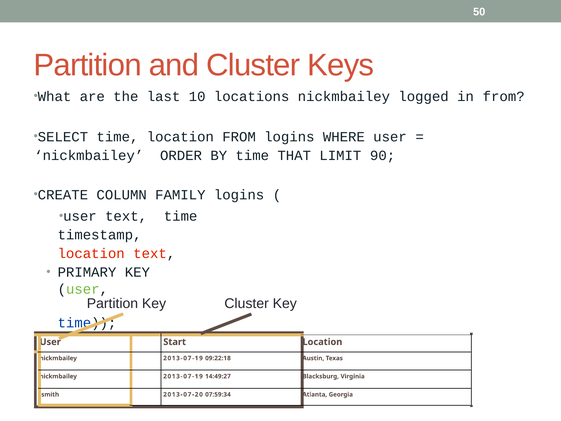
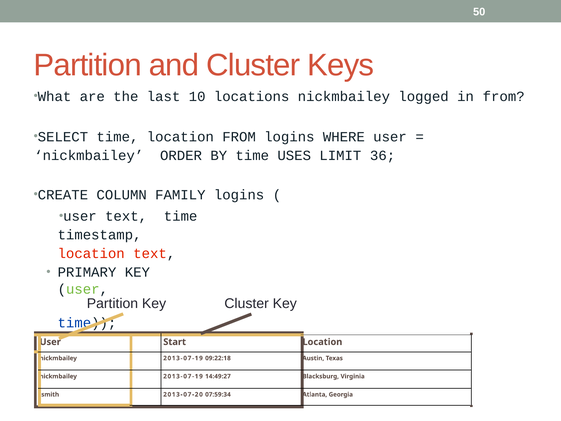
THAT: THAT -> USES
90: 90 -> 36
